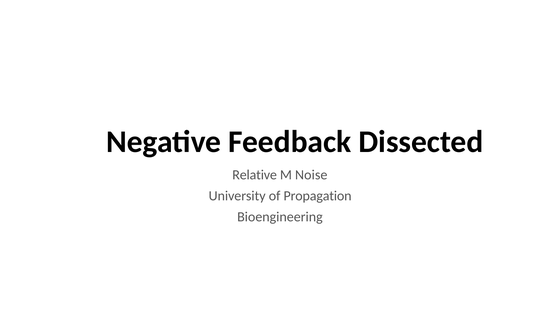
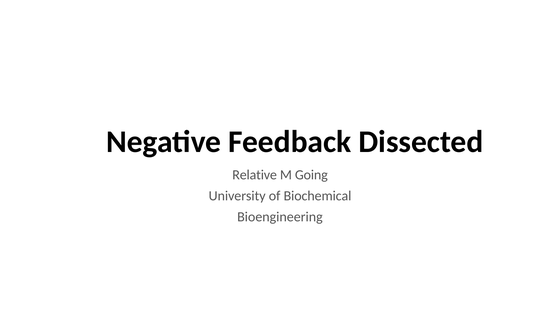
Noise: Noise -> Going
Propagation: Propagation -> Biochemical
